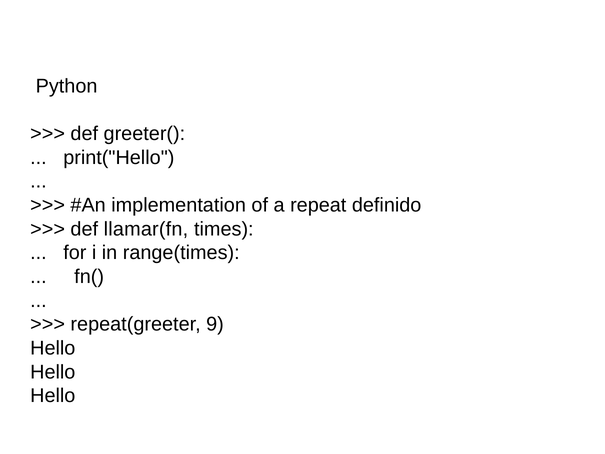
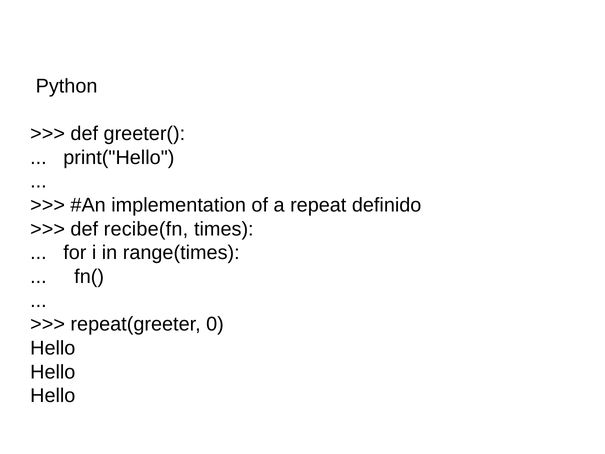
llamar(fn: llamar(fn -> recibe(fn
9: 9 -> 0
